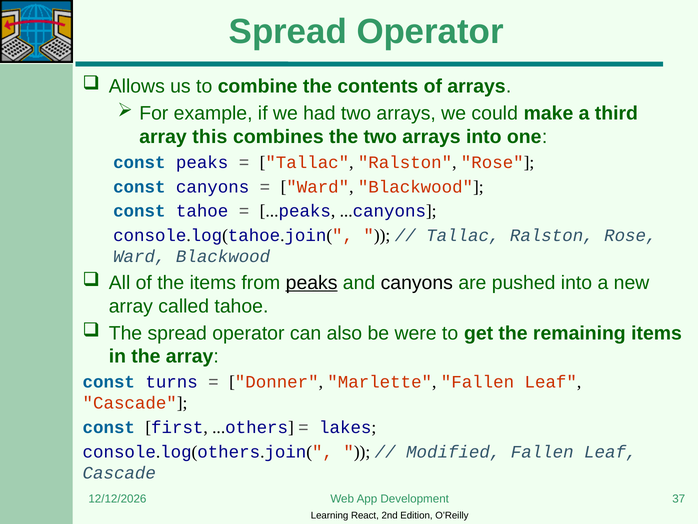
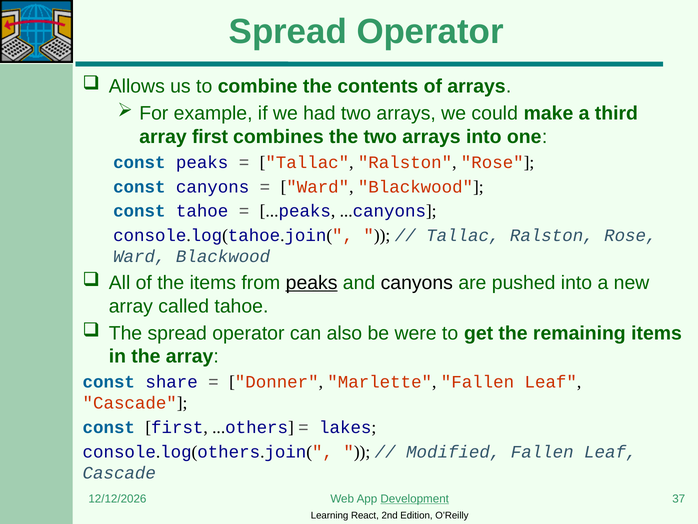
array this: this -> first
turns: turns -> share
Development underline: none -> present
